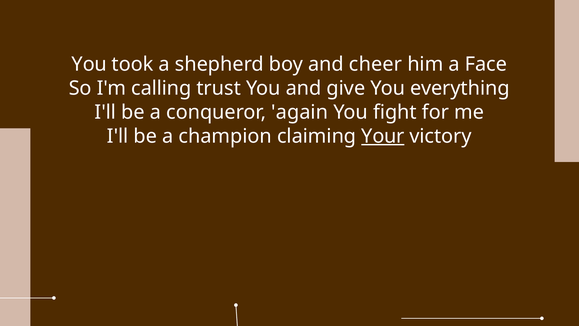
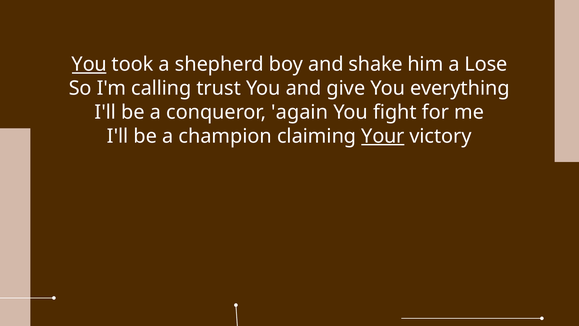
You at (89, 64) underline: none -> present
cheer: cheer -> shake
Face: Face -> Lose
